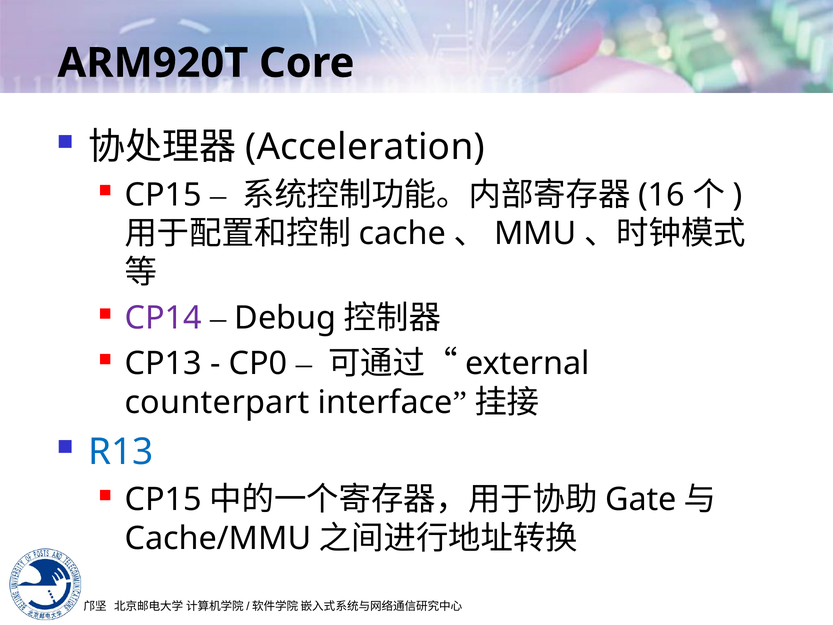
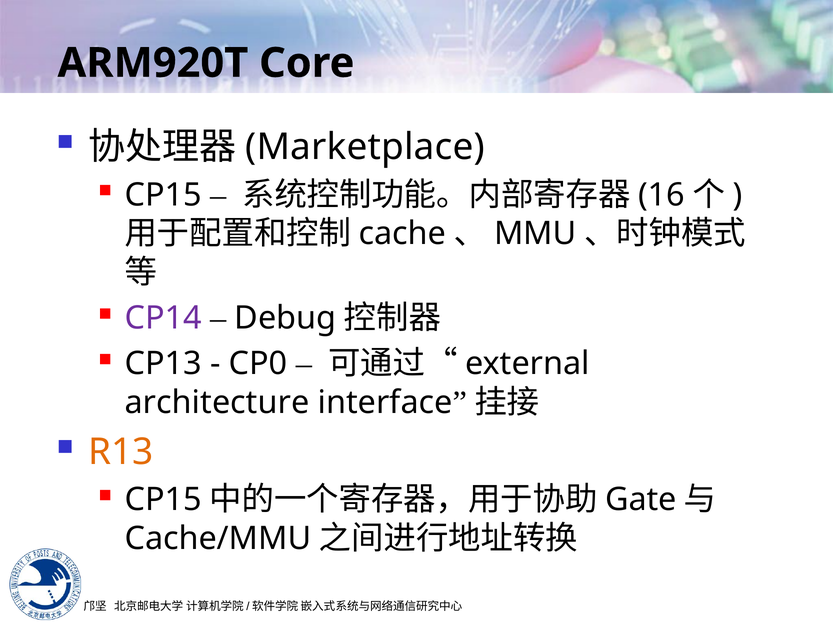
Acceleration: Acceleration -> Marketplace
counterpart: counterpart -> architecture
R13 colour: blue -> orange
